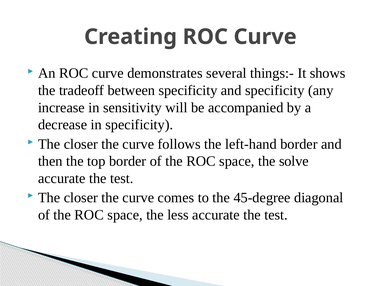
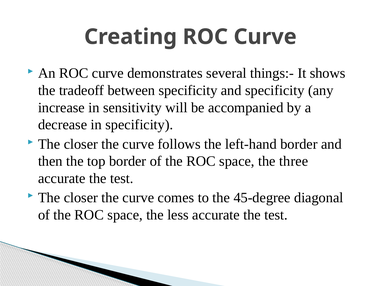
solve: solve -> three
